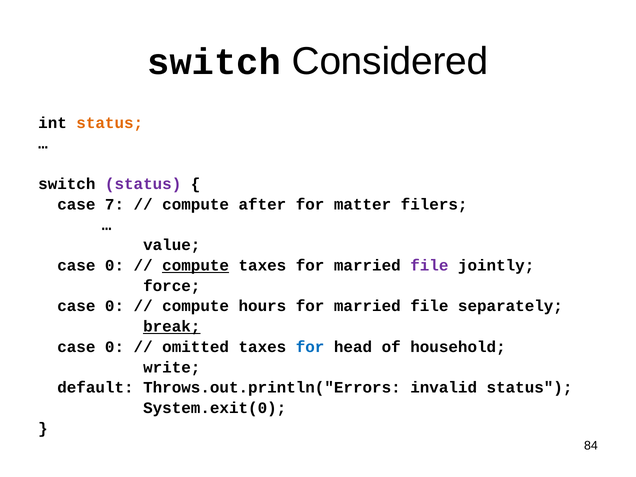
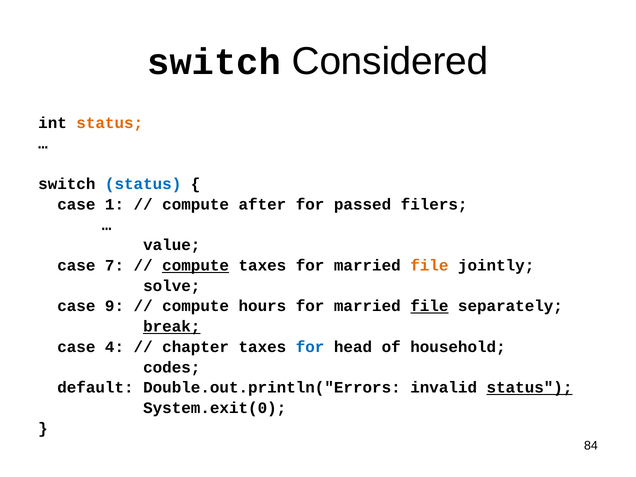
status at (143, 184) colour: purple -> blue
7: 7 -> 1
matter: matter -> passed
0 at (115, 265): 0 -> 7
file at (429, 265) colour: purple -> orange
force: force -> solve
0 at (115, 306): 0 -> 9
file at (429, 306) underline: none -> present
0 at (115, 347): 0 -> 4
omitted: omitted -> chapter
write: write -> codes
Throws.out.println("Errors: Throws.out.println("Errors -> Double.out.println("Errors
status at (530, 388) underline: none -> present
